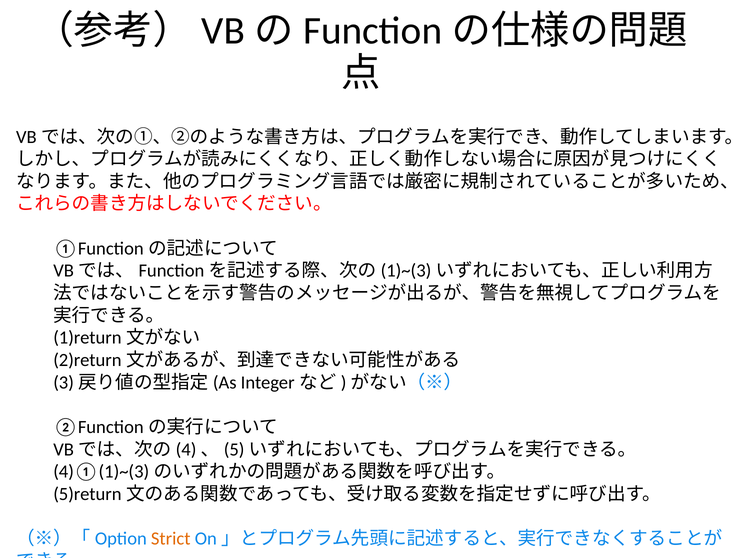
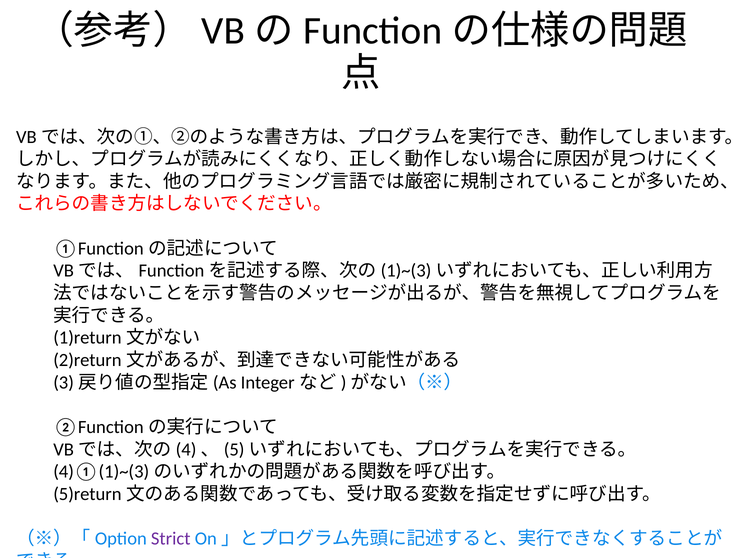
Strict colour: orange -> purple
